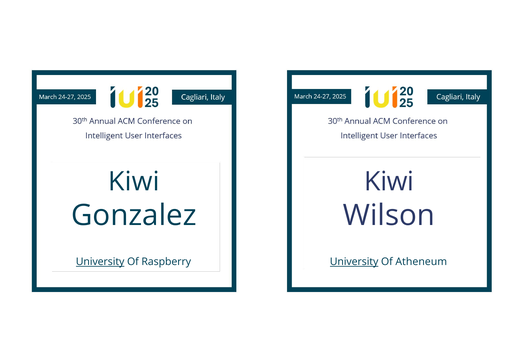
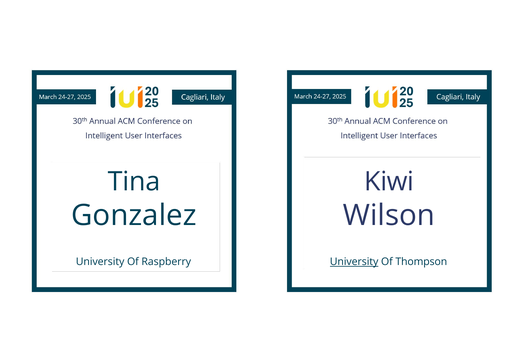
Kiwi at (134, 182): Kiwi -> Tina
University at (100, 262) underline: present -> none
Atheneum: Atheneum -> Thompson
